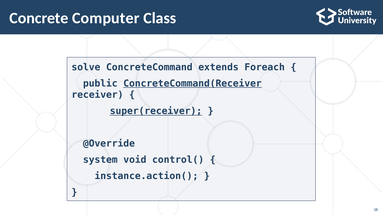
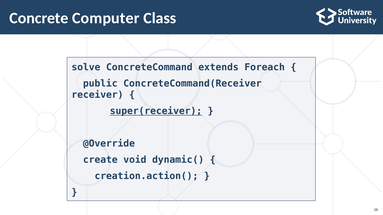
ConcreteCommand(Receiver underline: present -> none
system: system -> create
control(: control( -> dynamic(
instance.action(: instance.action( -> creation.action(
